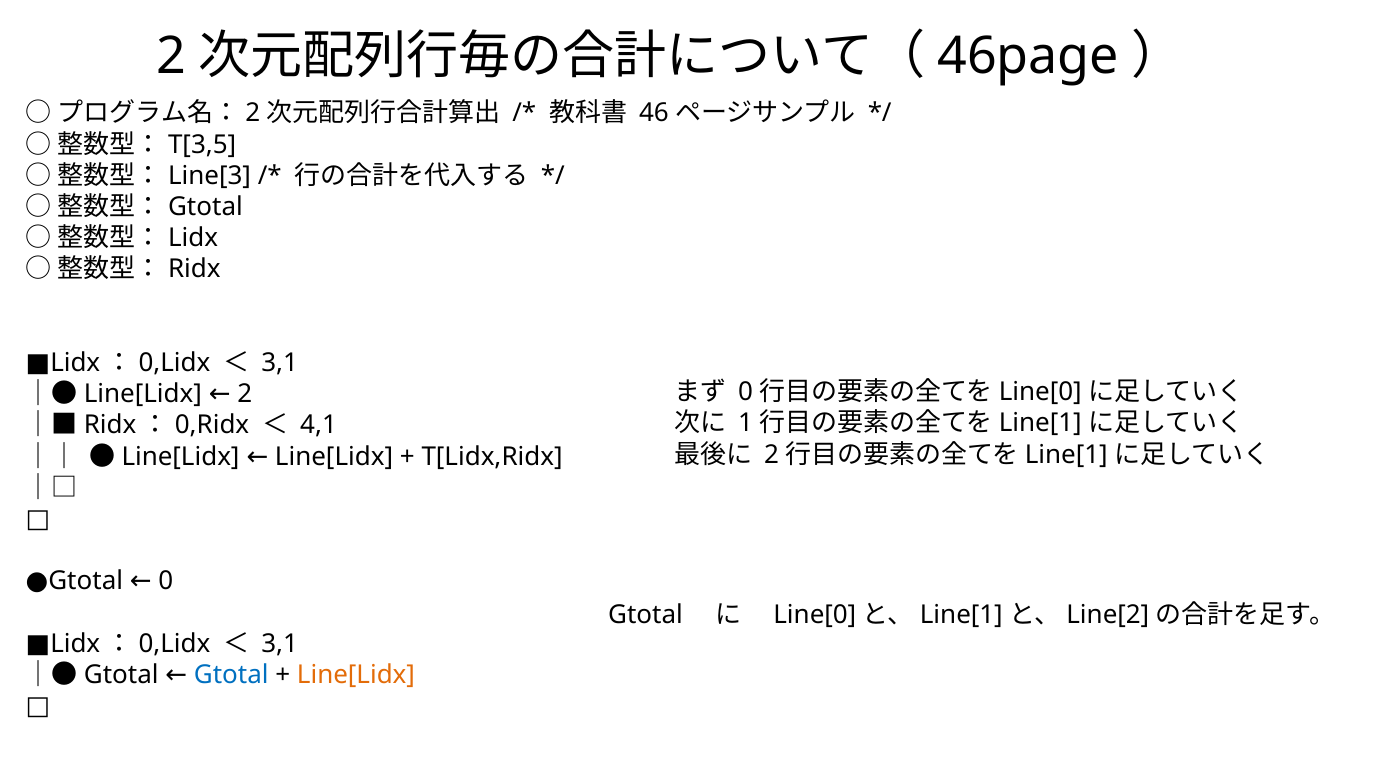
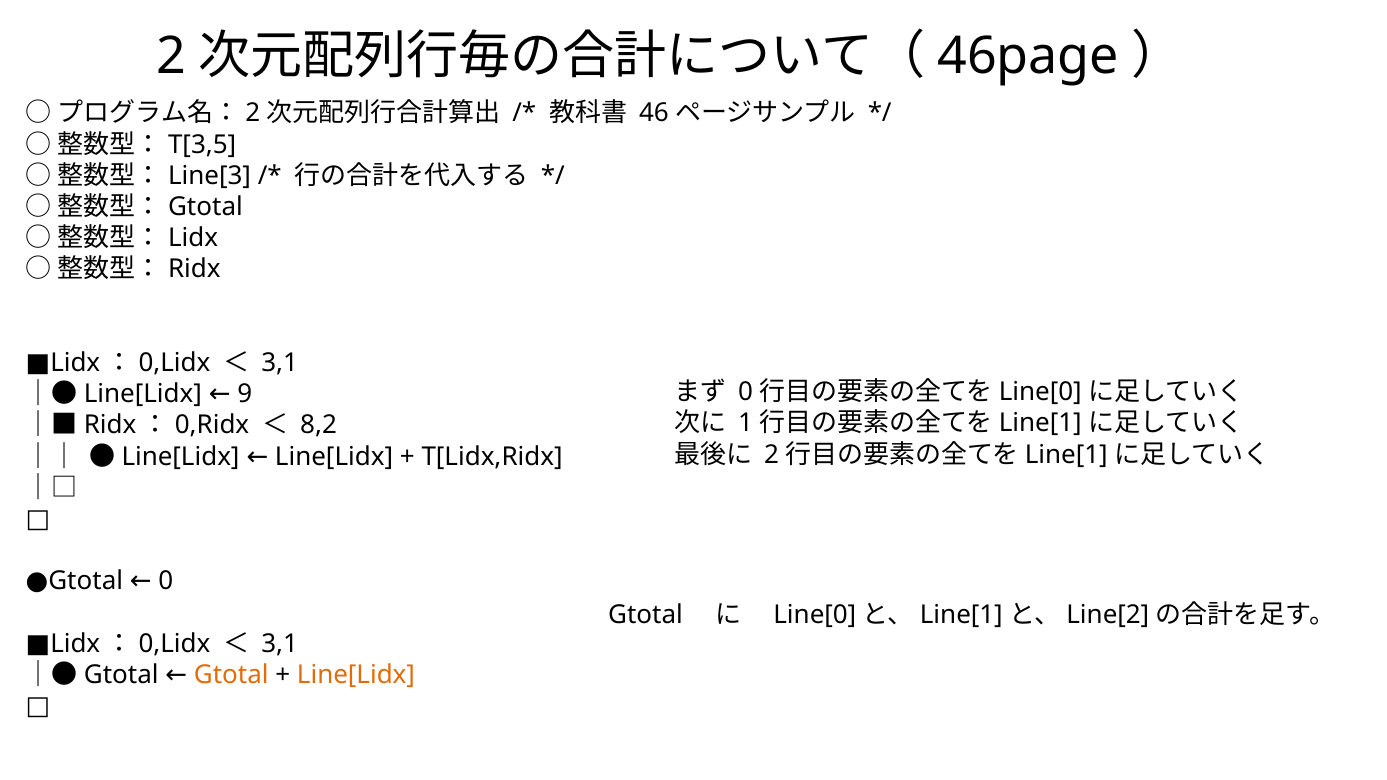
｜●Line[Lidx 2: 2 -> 9
4,1: 4,1 -> 8,2
Gtotal at (231, 675) colour: blue -> orange
